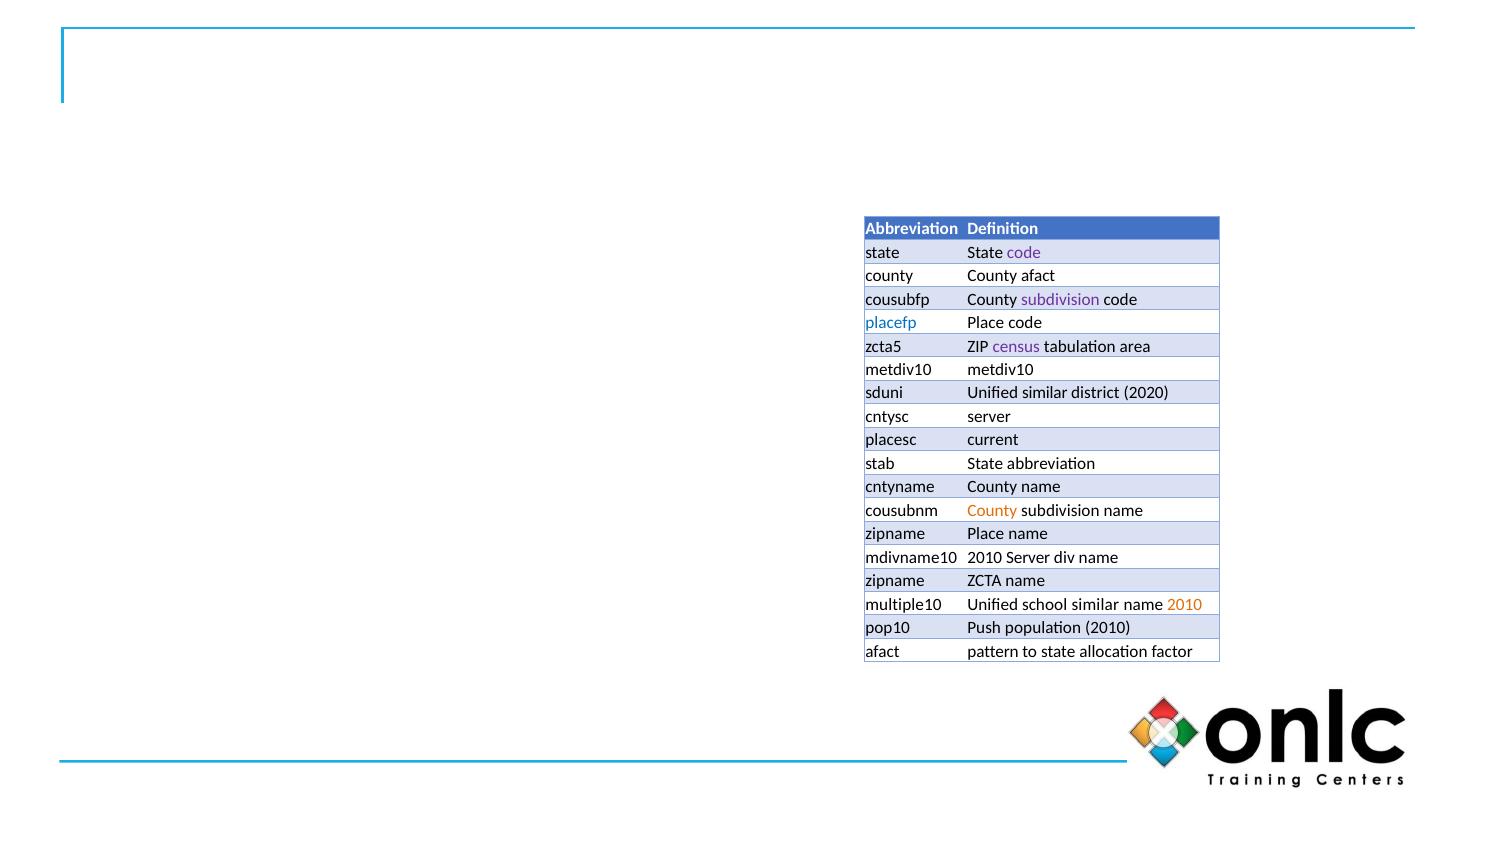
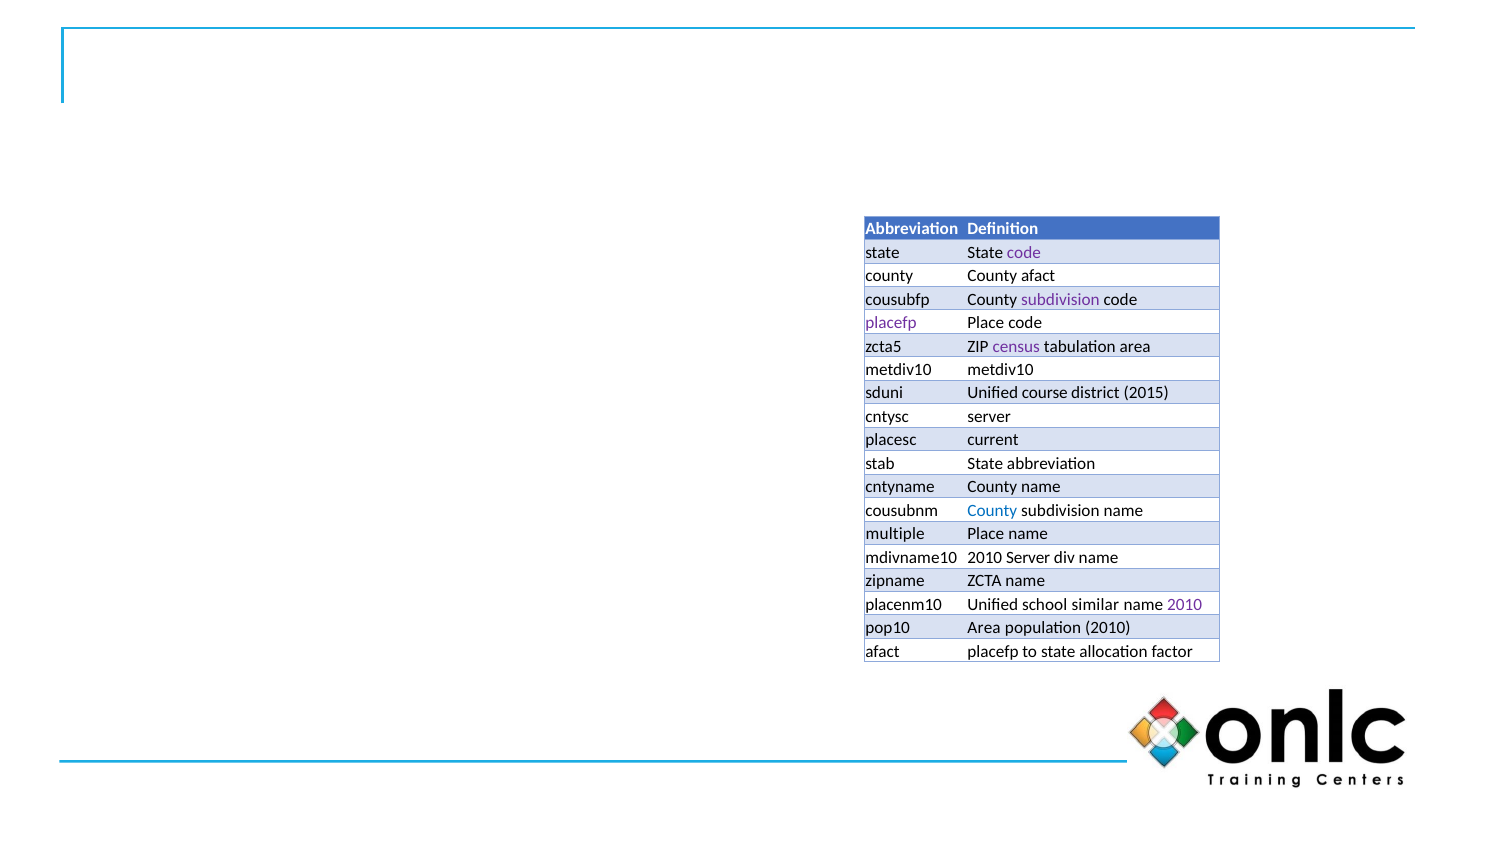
placefp at (891, 323) colour: blue -> purple
Unified similar: similar -> course
2020: 2020 -> 2015
County at (992, 511) colour: orange -> blue
zipname at (895, 534): zipname -> multiple
multiple10: multiple10 -> placenm10
2010 at (1185, 605) colour: orange -> purple
pop10 Push: Push -> Area
afact pattern: pattern -> placefp
